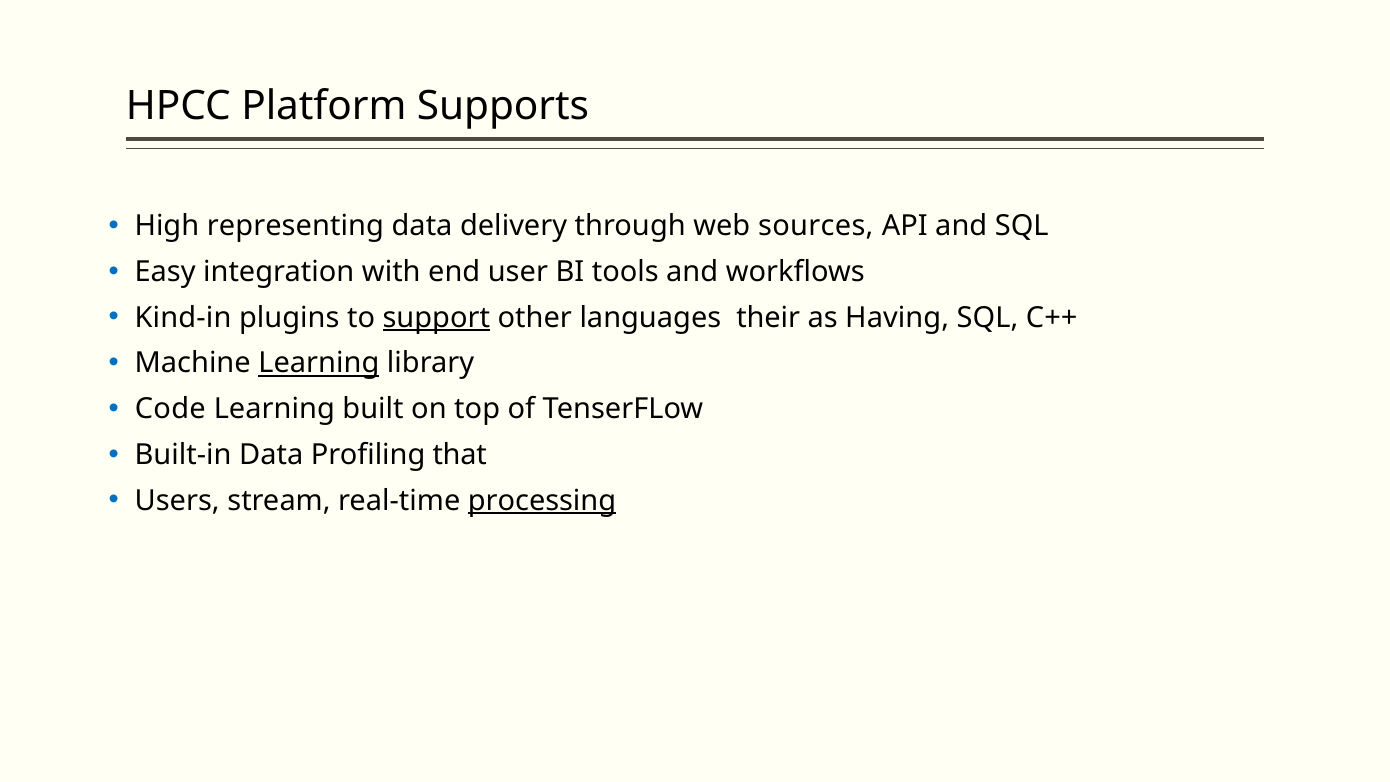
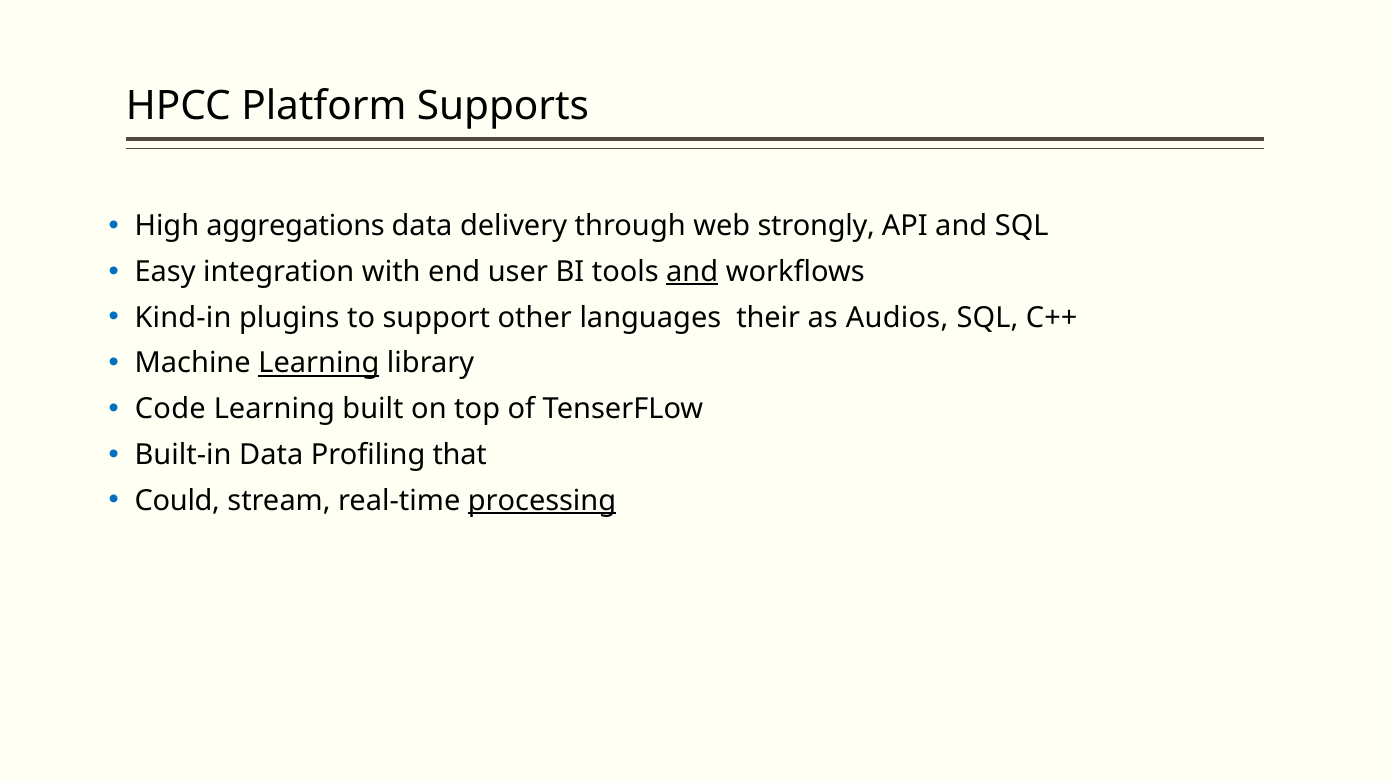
representing: representing -> aggregations
sources: sources -> strongly
and at (692, 272) underline: none -> present
support underline: present -> none
Having: Having -> Audios
Users: Users -> Could
